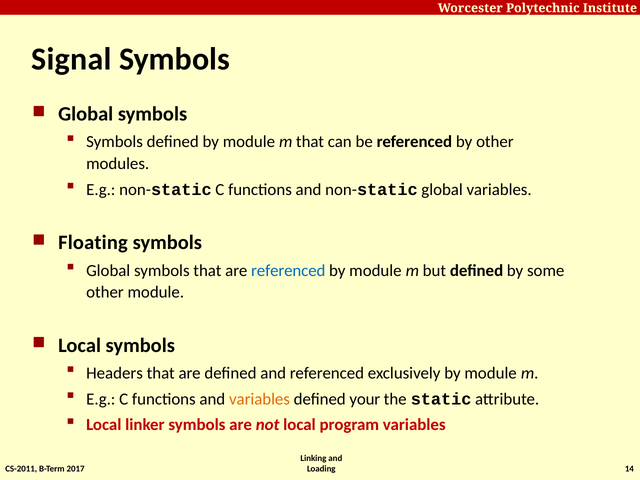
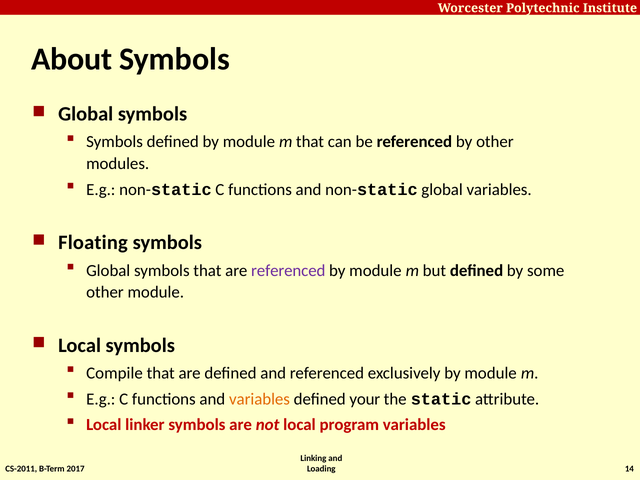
Signal: Signal -> About
referenced at (288, 270) colour: blue -> purple
Headers: Headers -> Compile
